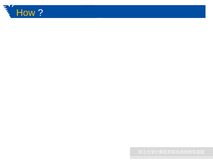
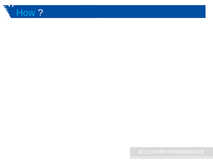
How colour: yellow -> light blue
